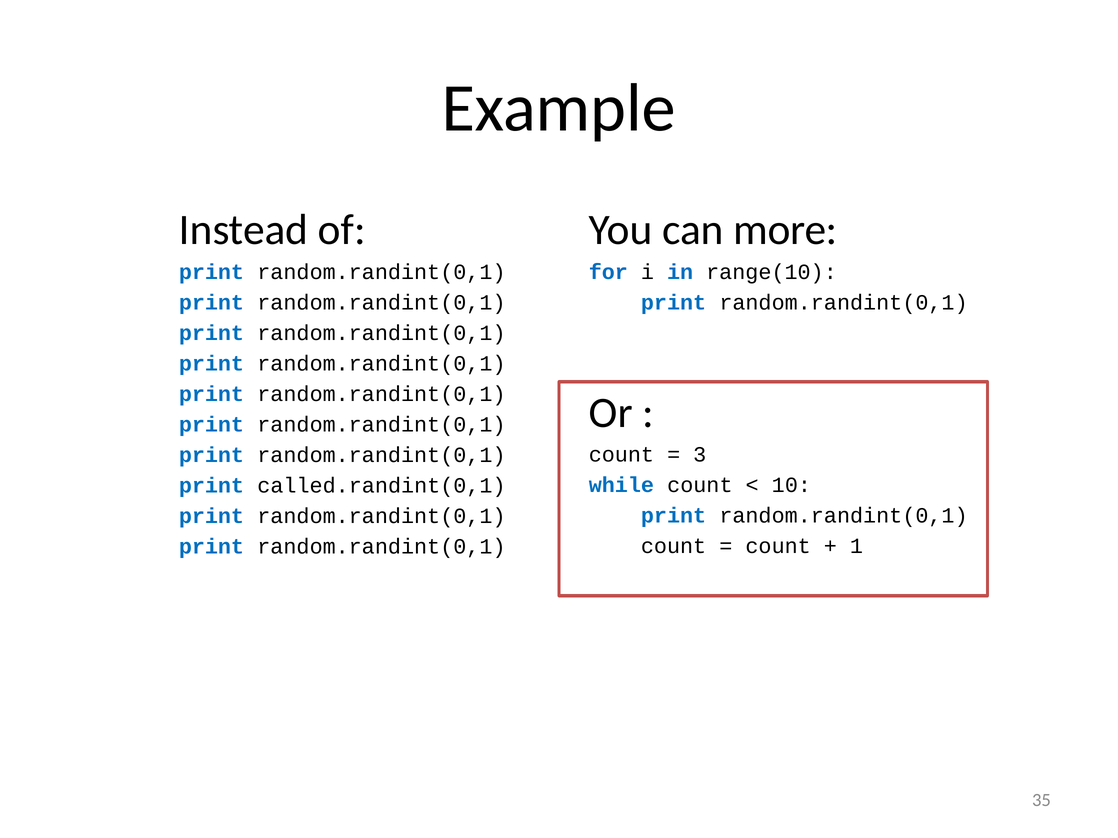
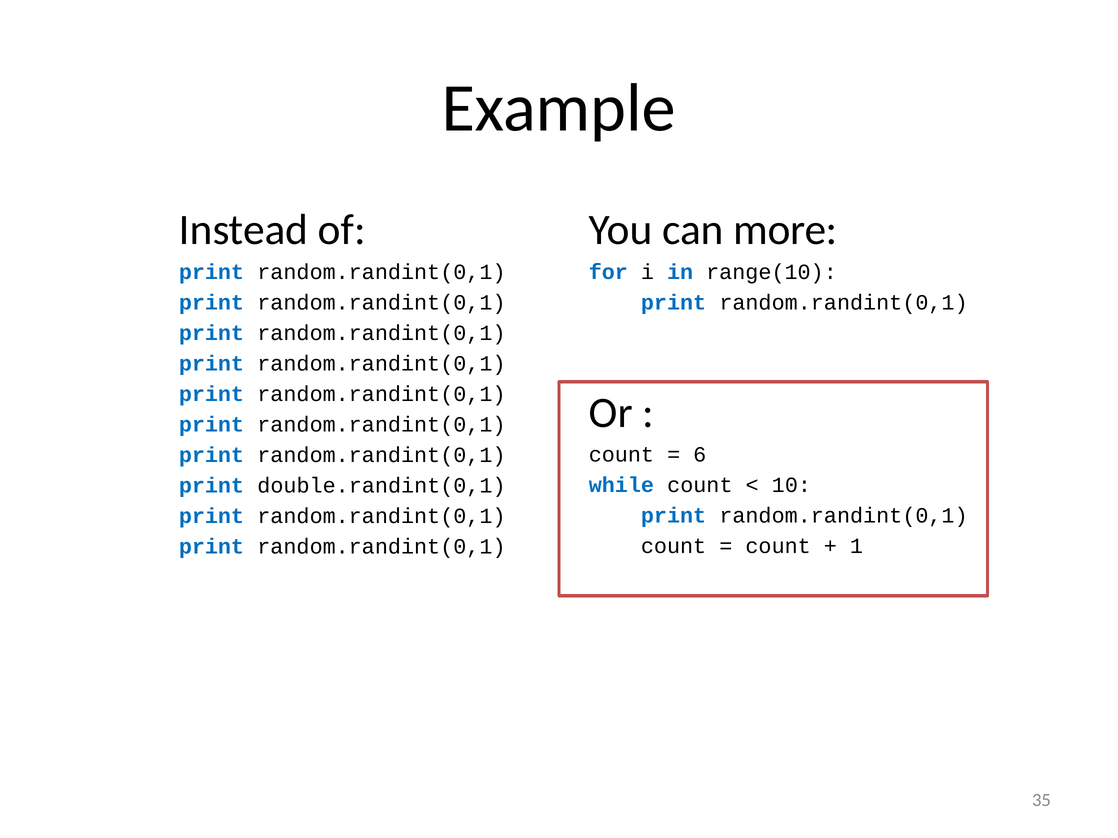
3: 3 -> 6
called.randint(0,1: called.randint(0,1 -> double.randint(0,1
